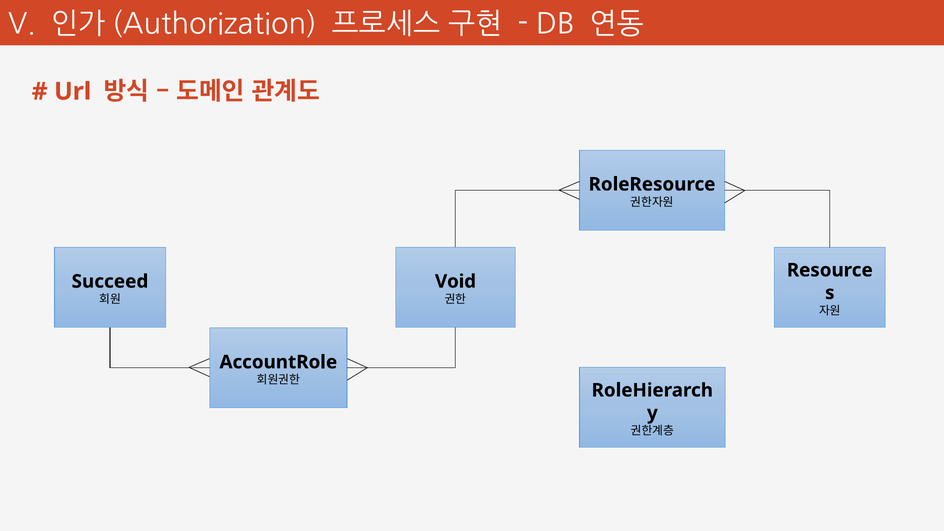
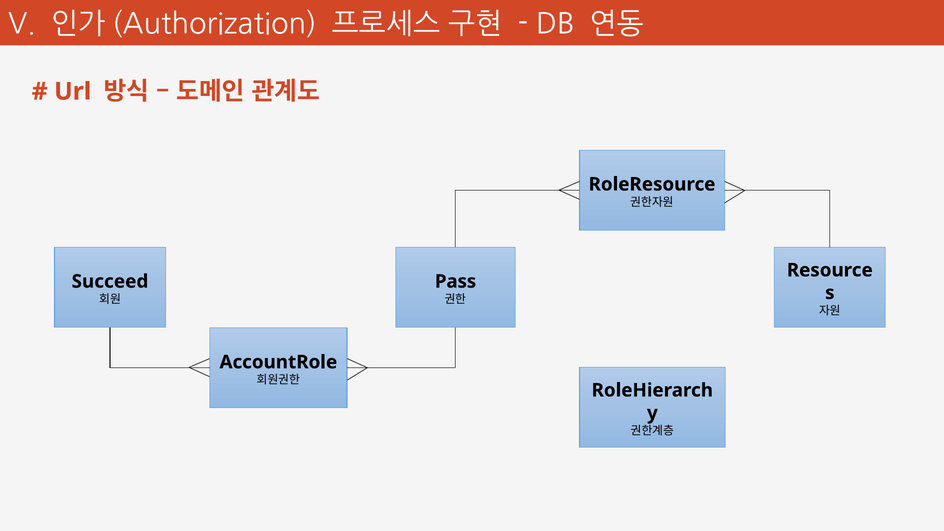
Void: Void -> Pass
